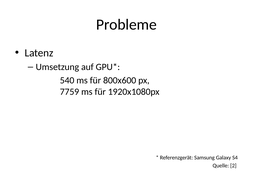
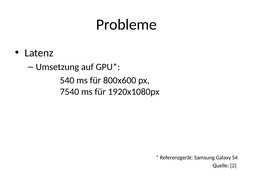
7759: 7759 -> 7540
